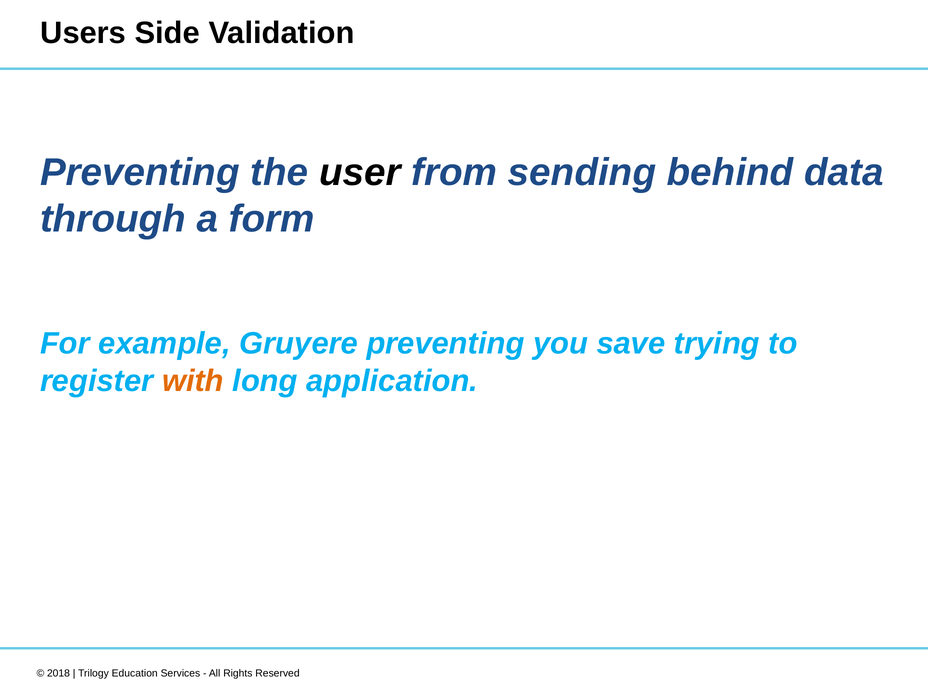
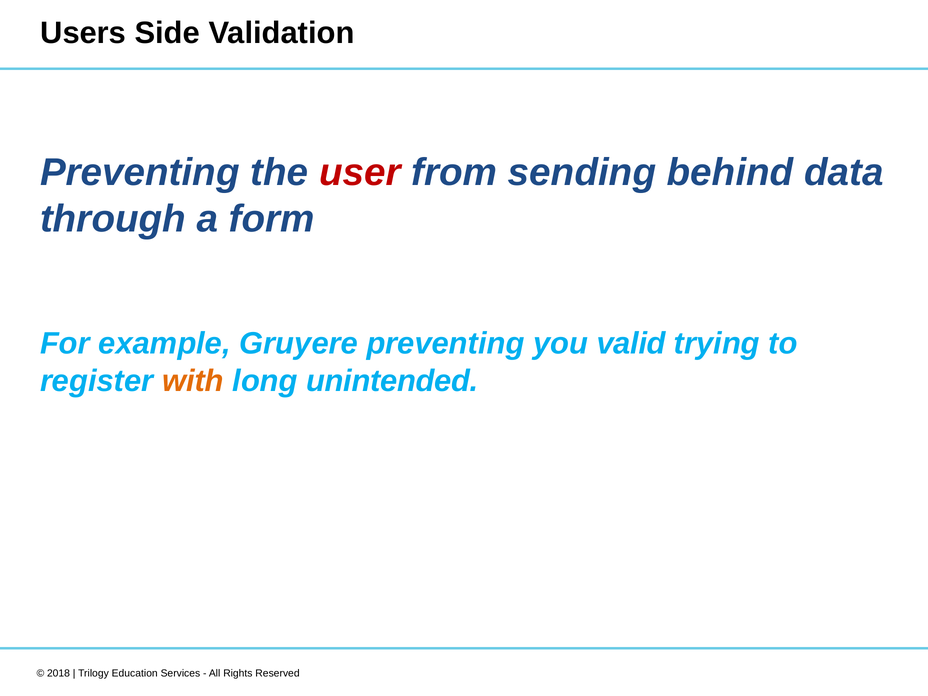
user colour: black -> red
save: save -> valid
application: application -> unintended
